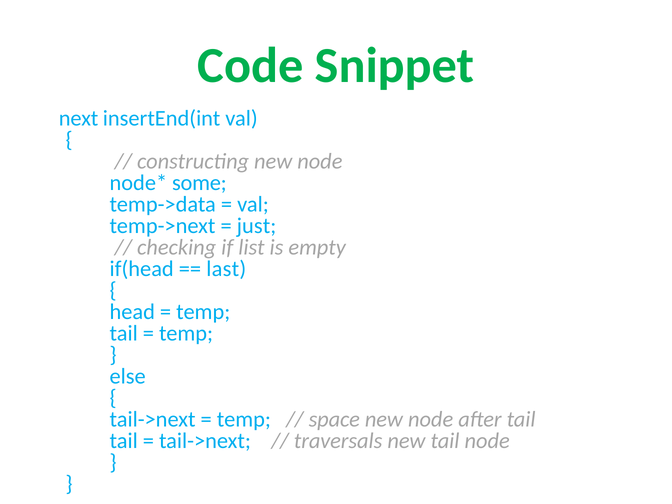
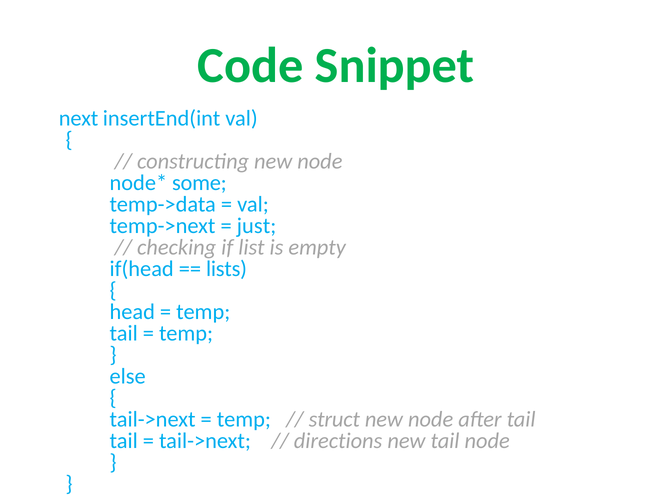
last: last -> lists
space: space -> struct
traversals: traversals -> directions
